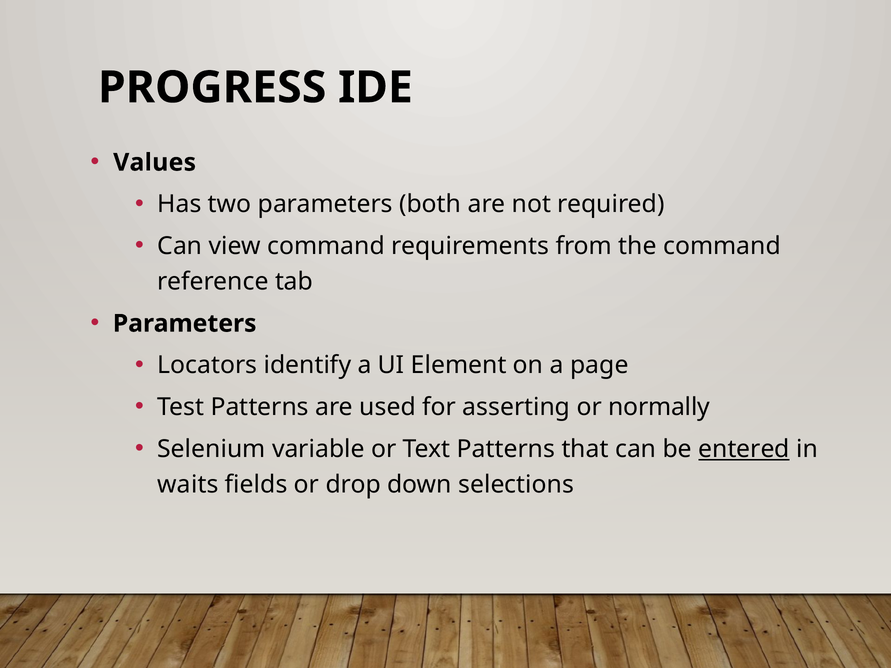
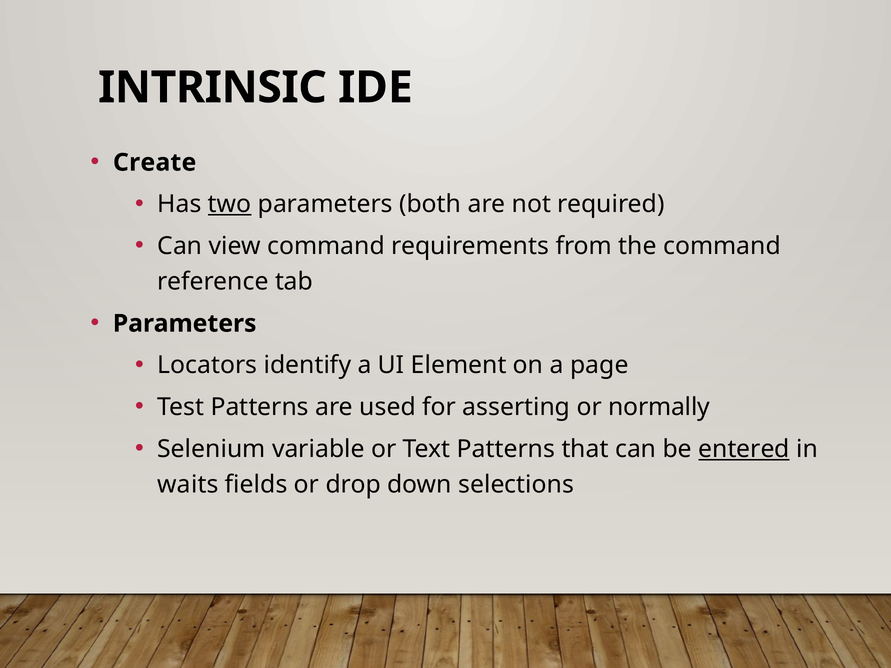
PROGRESS: PROGRESS -> INTRINSIC
Values: Values -> Create
two underline: none -> present
